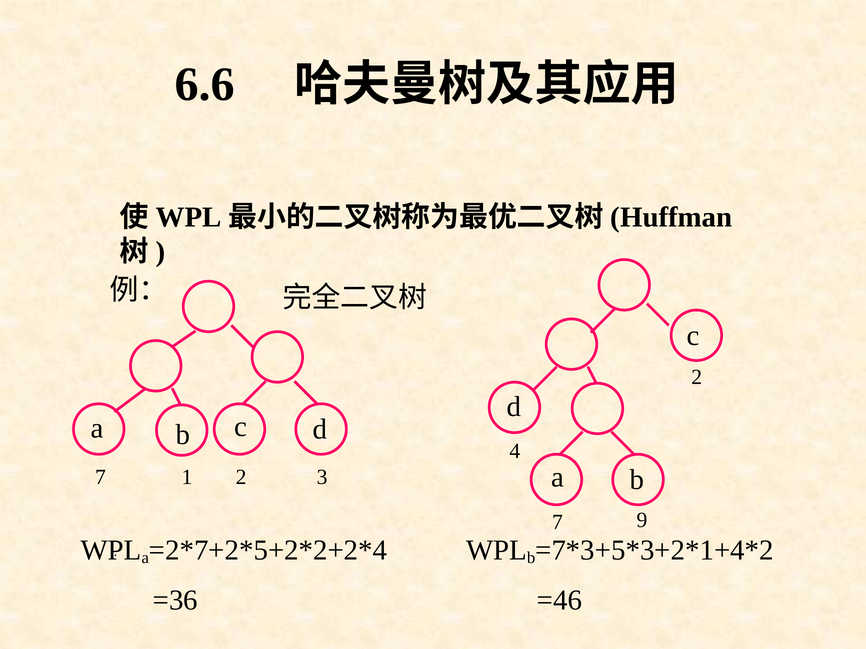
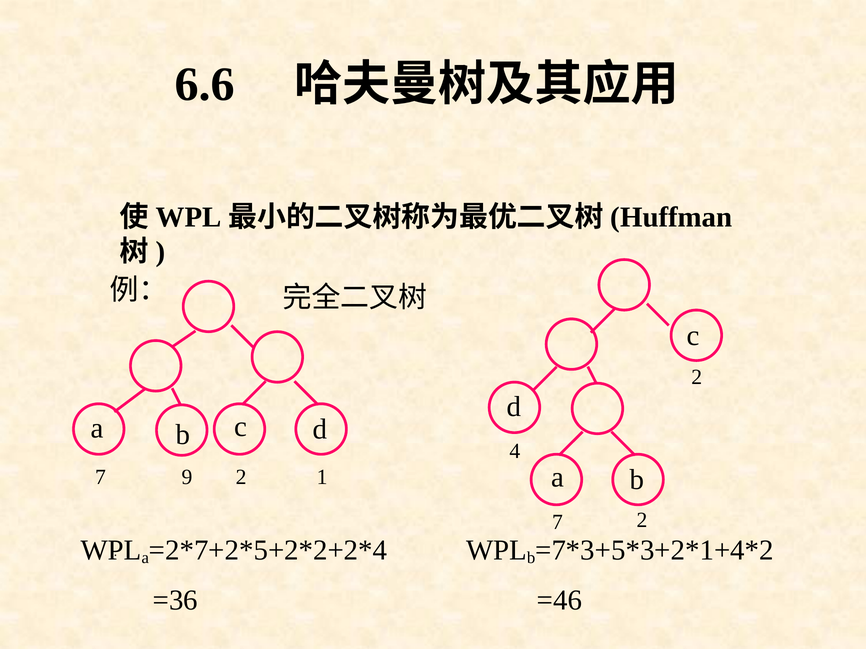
1: 1 -> 9
3: 3 -> 1
7 9: 9 -> 2
